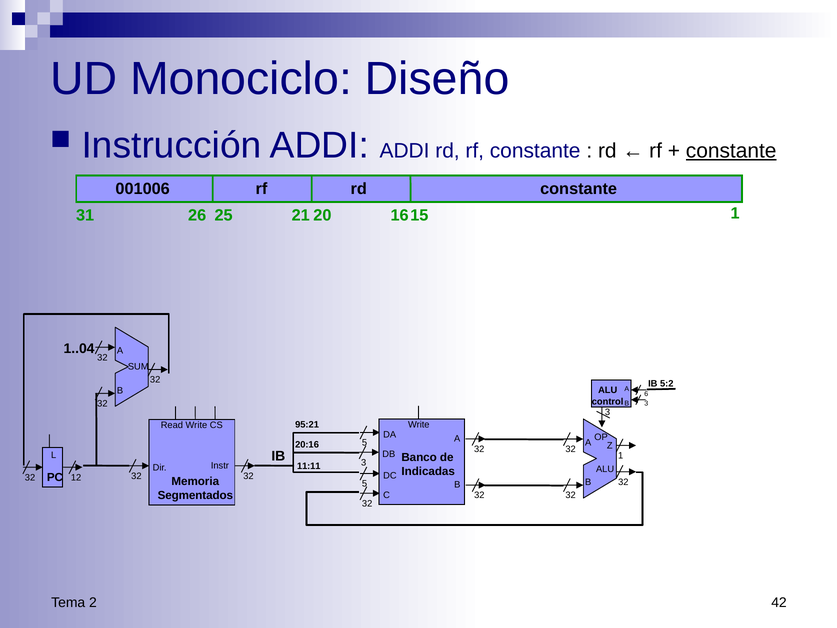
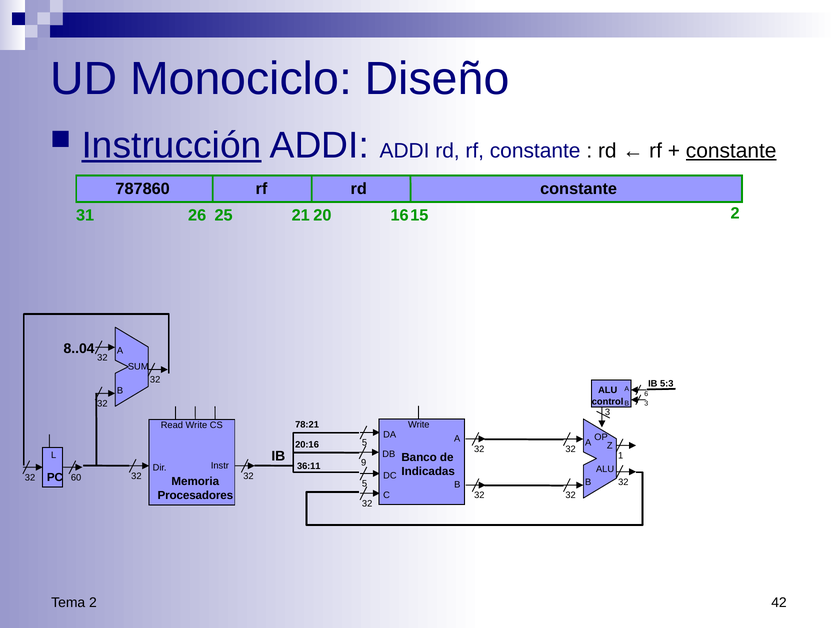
Instrucción underline: none -> present
001006: 001006 -> 787860
31 1: 1 -> 2
1..04: 1..04 -> 8..04
5:2: 5:2 -> 5:3
95:21: 95:21 -> 78:21
IB 3: 3 -> 9
11:11: 11:11 -> 36:11
12: 12 -> 60
Segmentados: Segmentados -> Procesadores
